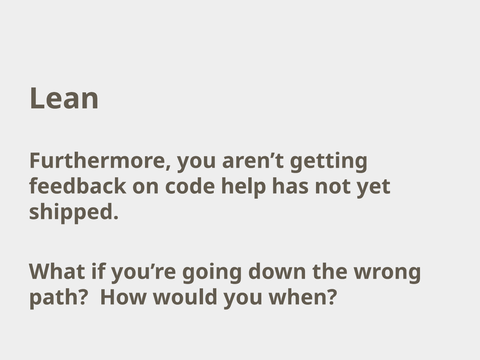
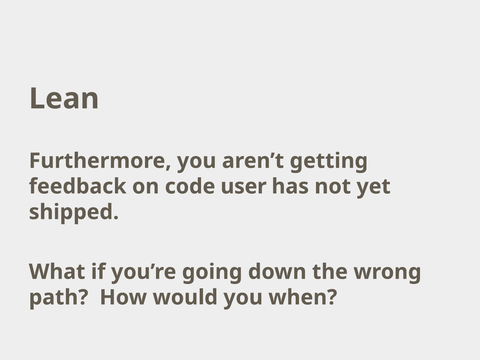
help: help -> user
